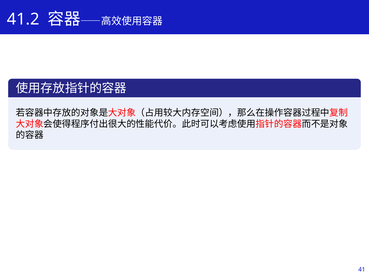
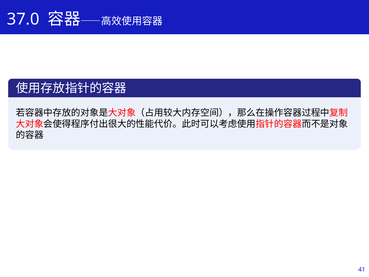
41.2: 41.2 -> 37.0
